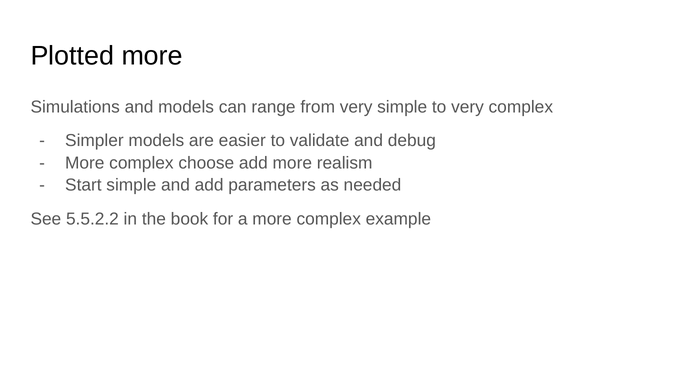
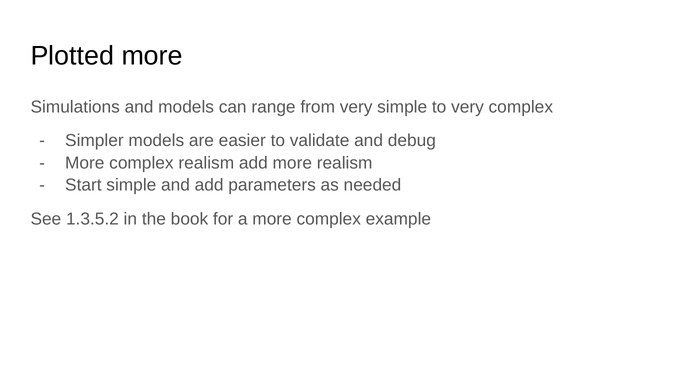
complex choose: choose -> realism
5.5.2.2: 5.5.2.2 -> 1.3.5.2
